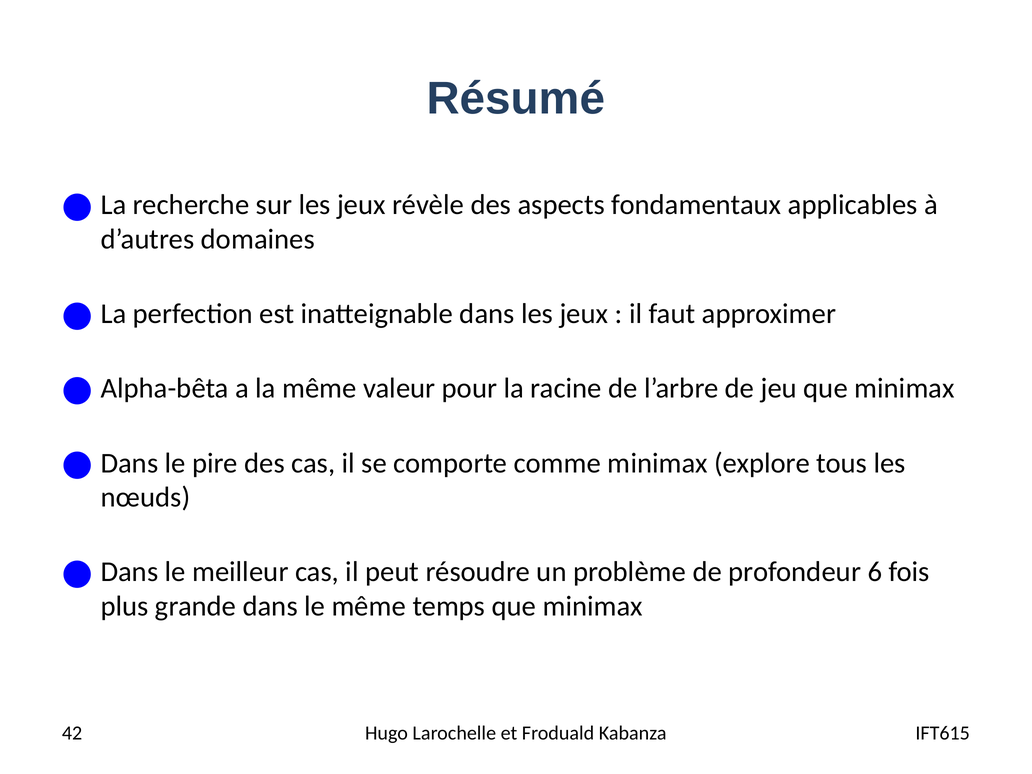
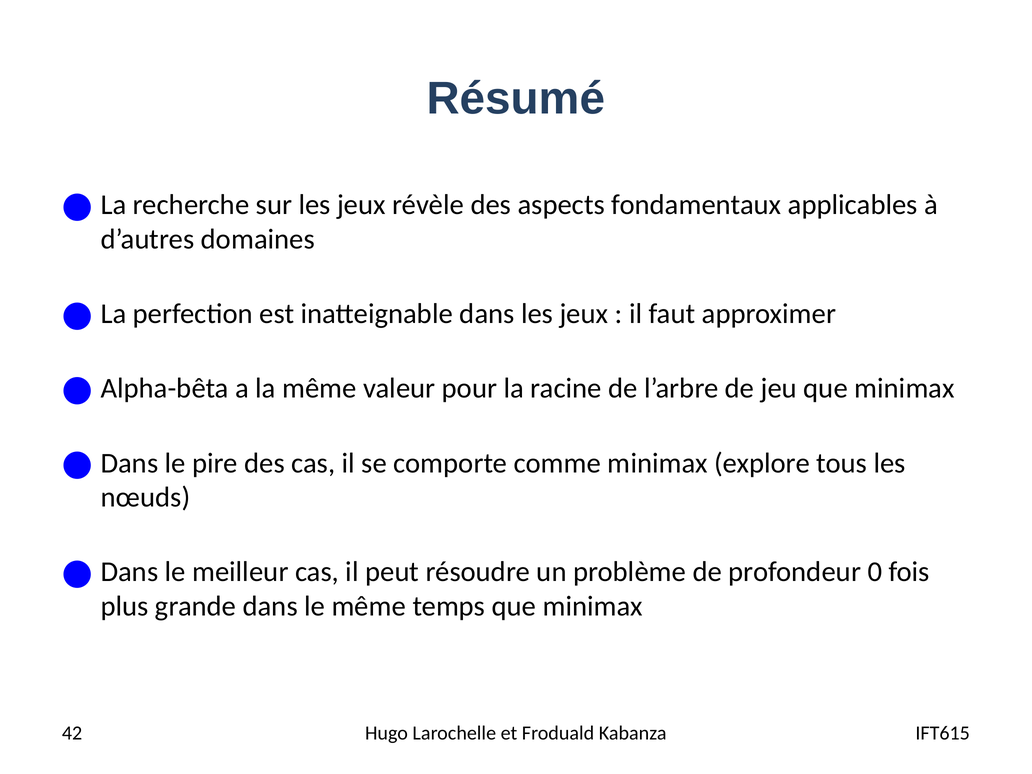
6: 6 -> 0
